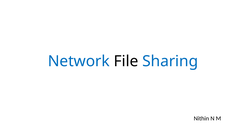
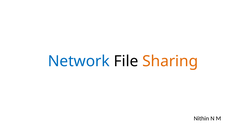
Sharing colour: blue -> orange
